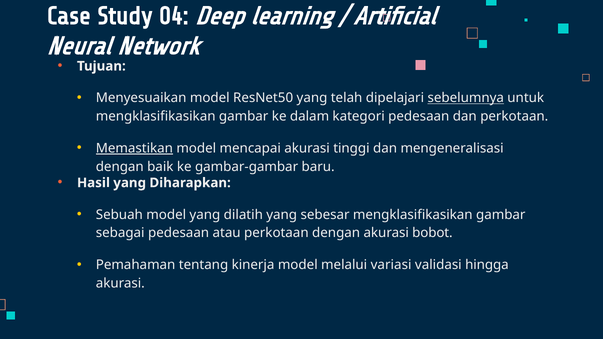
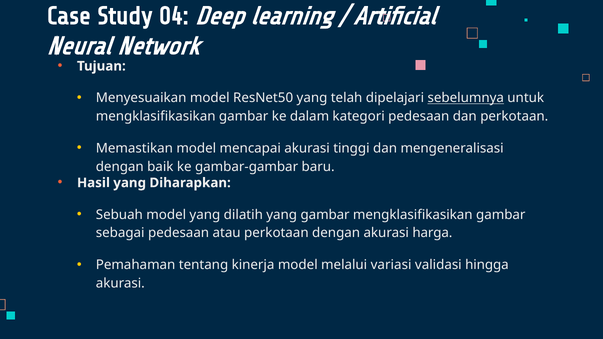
Memastikan underline: present -> none
yang sebesar: sebesar -> gambar
bobot: bobot -> harga
